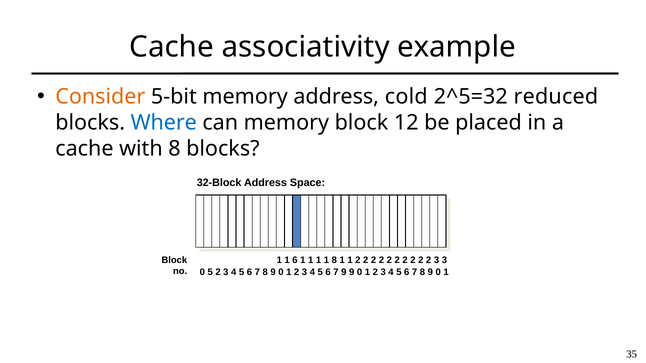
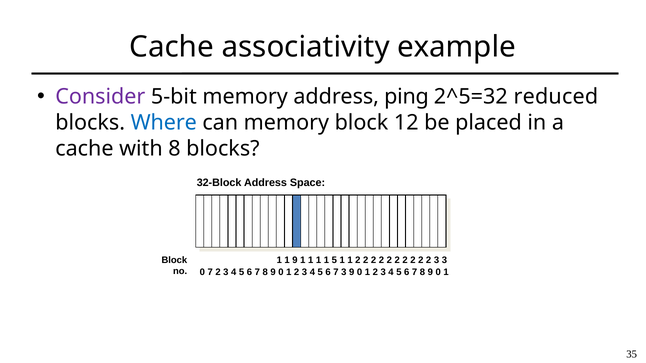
Consider colour: orange -> purple
cold: cold -> ping
1 6: 6 -> 9
1 8: 8 -> 5
0 5: 5 -> 7
7 9: 9 -> 3
